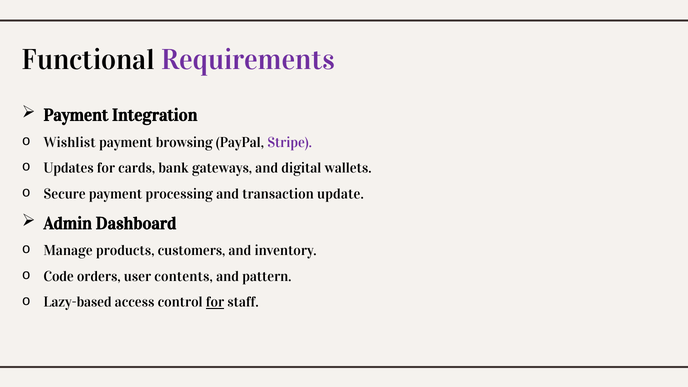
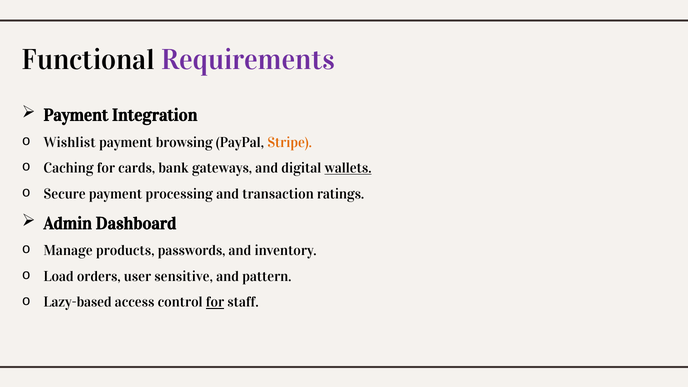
Stripe colour: purple -> orange
Updates: Updates -> Caching
wallets underline: none -> present
update: update -> ratings
customers: customers -> passwords
Code: Code -> Load
contents: contents -> sensitive
